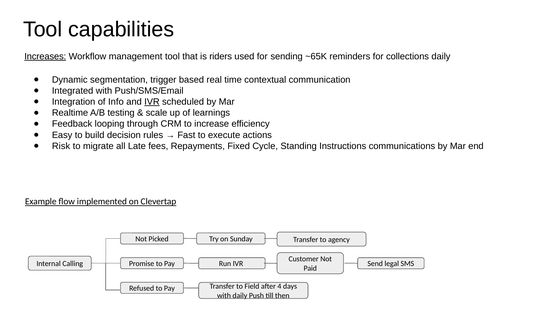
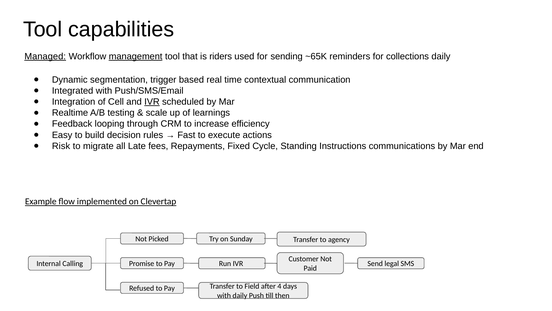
Increases: Increases -> Managed
management underline: none -> present
Info: Info -> Cell
